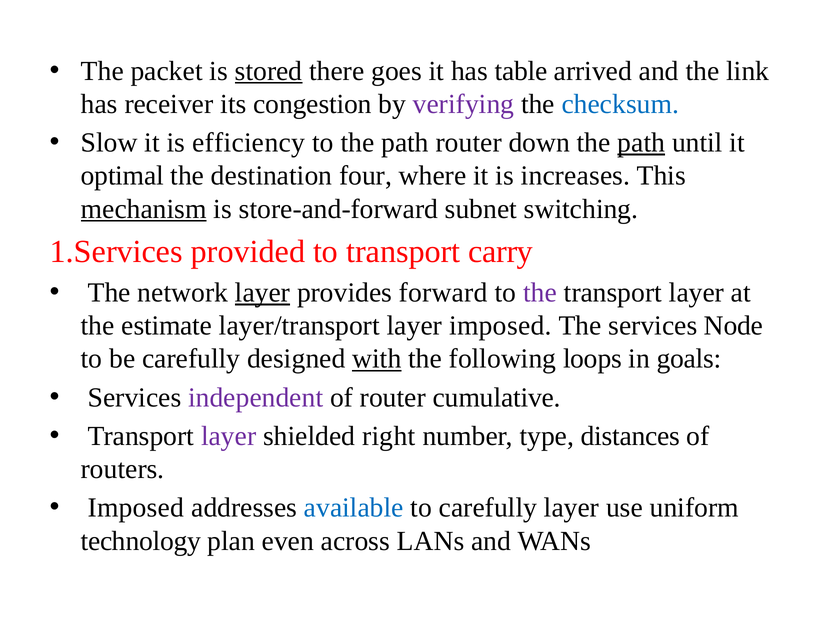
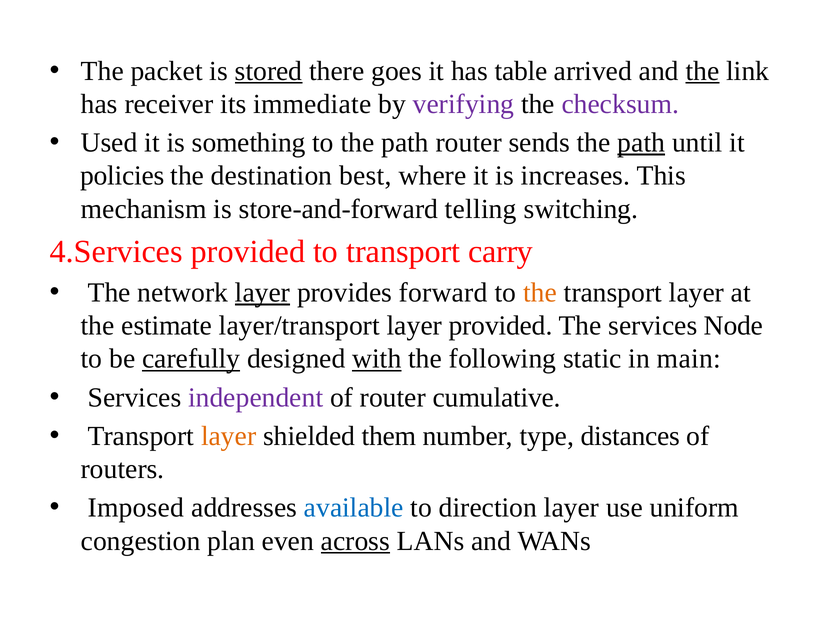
the at (702, 71) underline: none -> present
congestion: congestion -> immediate
checksum colour: blue -> purple
Slow: Slow -> Used
efficiency: efficiency -> something
down: down -> sends
optimal: optimal -> policies
four: four -> best
mechanism underline: present -> none
subnet: subnet -> telling
1.Services: 1.Services -> 4.Services
the at (540, 293) colour: purple -> orange
layer imposed: imposed -> provided
carefully at (191, 359) underline: none -> present
loops: loops -> static
goals: goals -> main
layer at (229, 437) colour: purple -> orange
right: right -> them
to carefully: carefully -> direction
technology: technology -> congestion
across underline: none -> present
